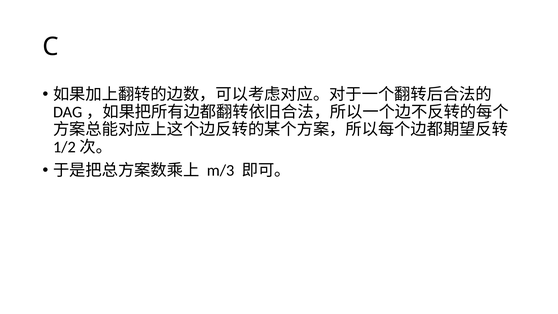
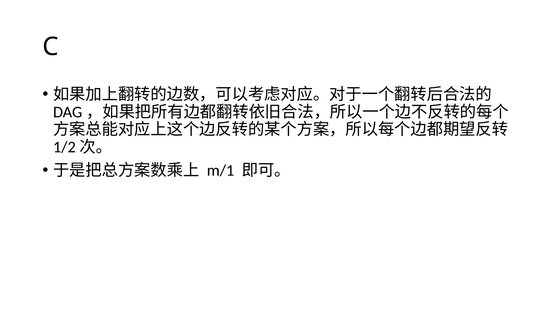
m/3: m/3 -> m/1
